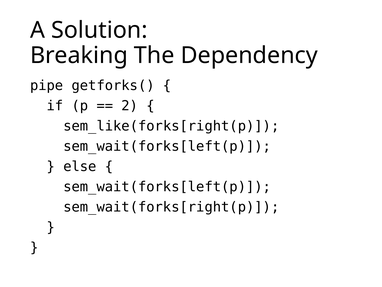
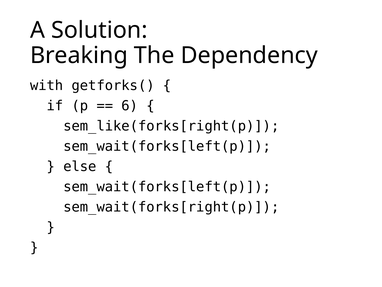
pipe: pipe -> with
2: 2 -> 6
